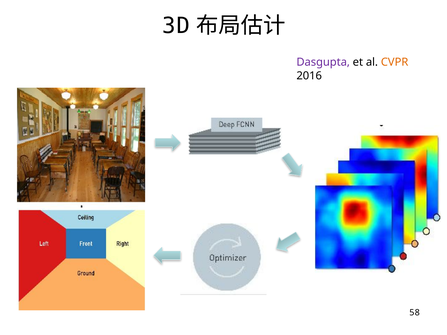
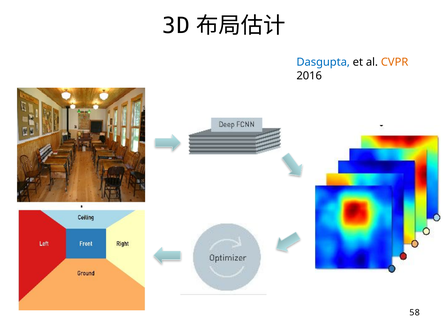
Dasgupta colour: purple -> blue
